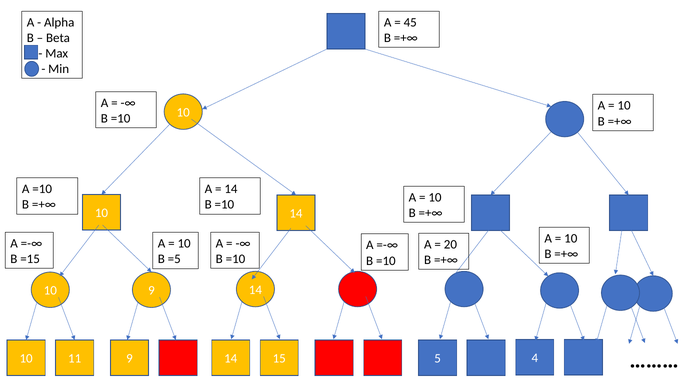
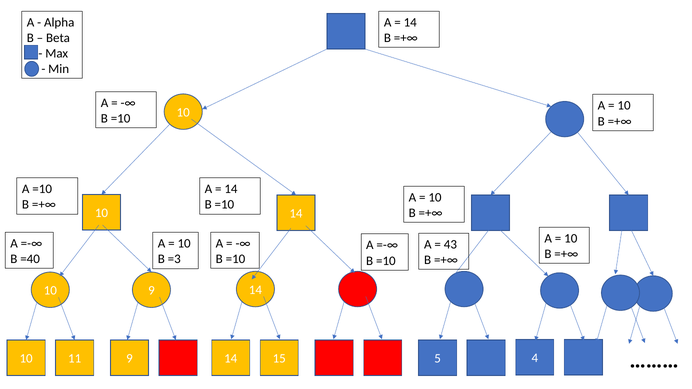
45 at (410, 22): 45 -> 14
20: 20 -> 43
=15: =15 -> =40
=5: =5 -> =3
